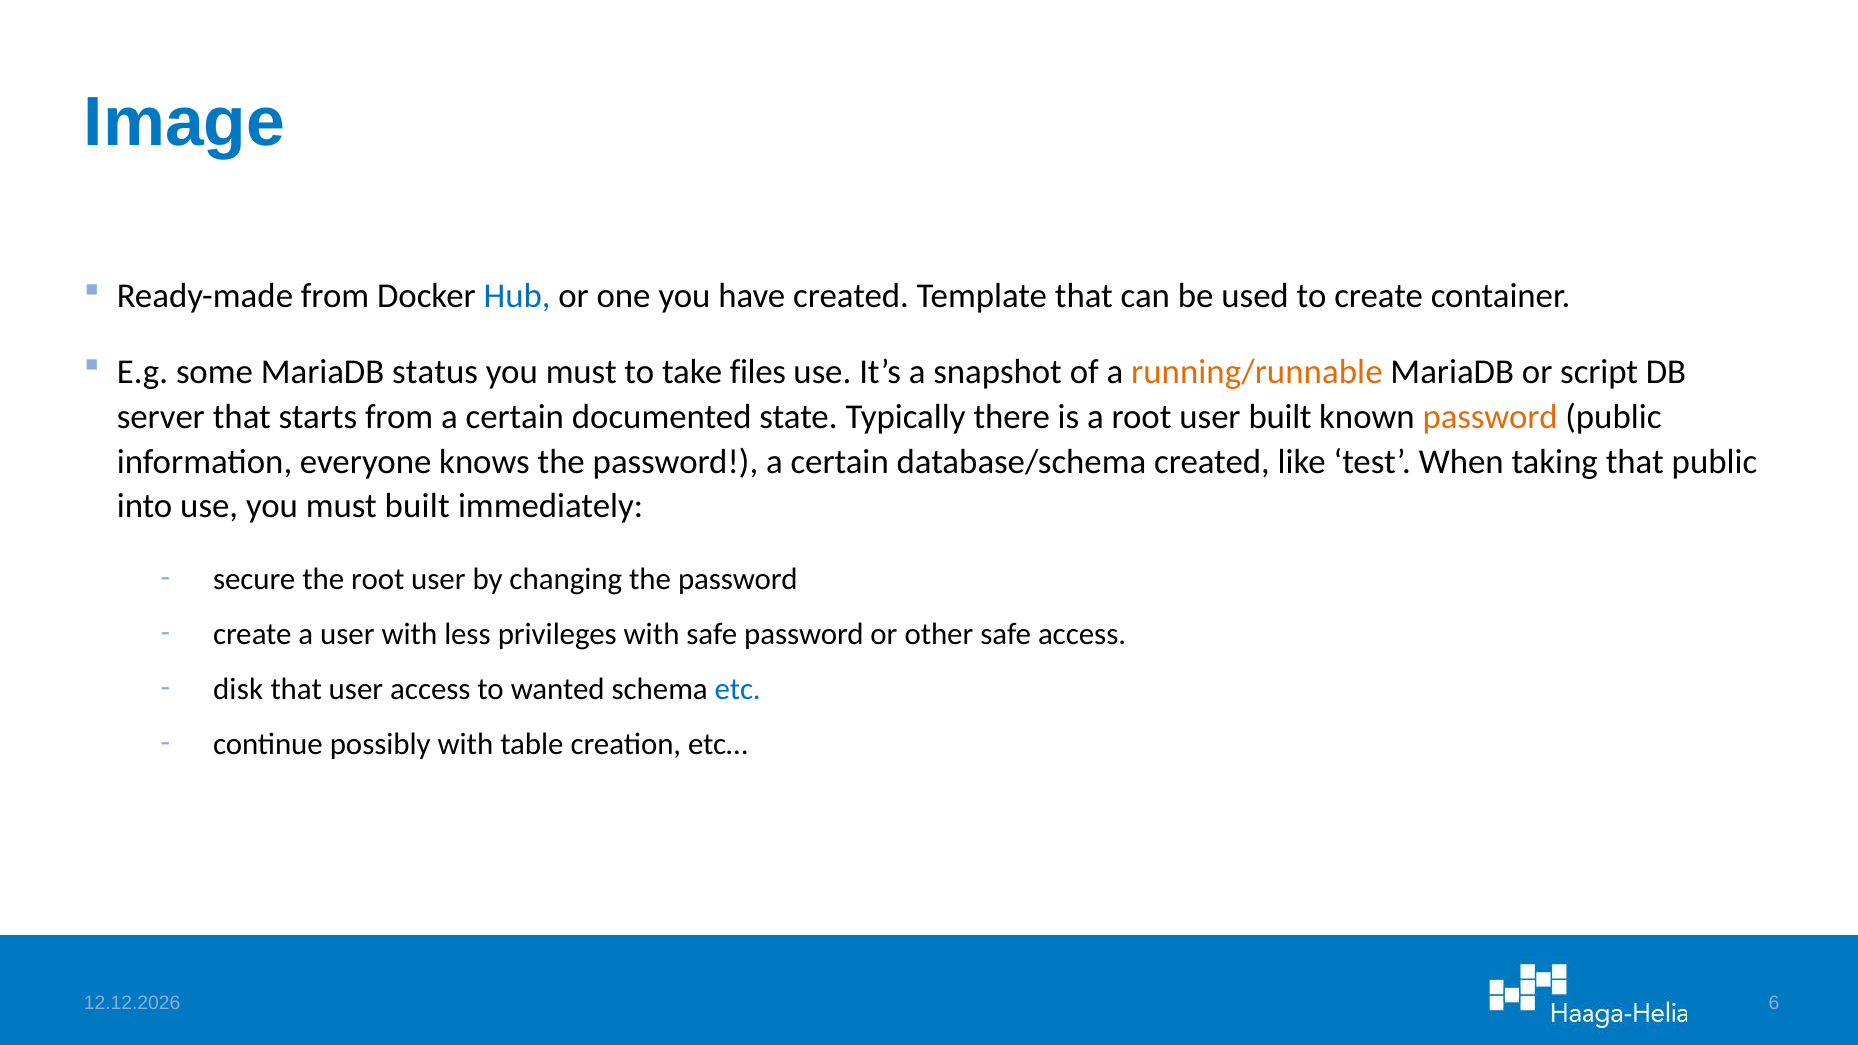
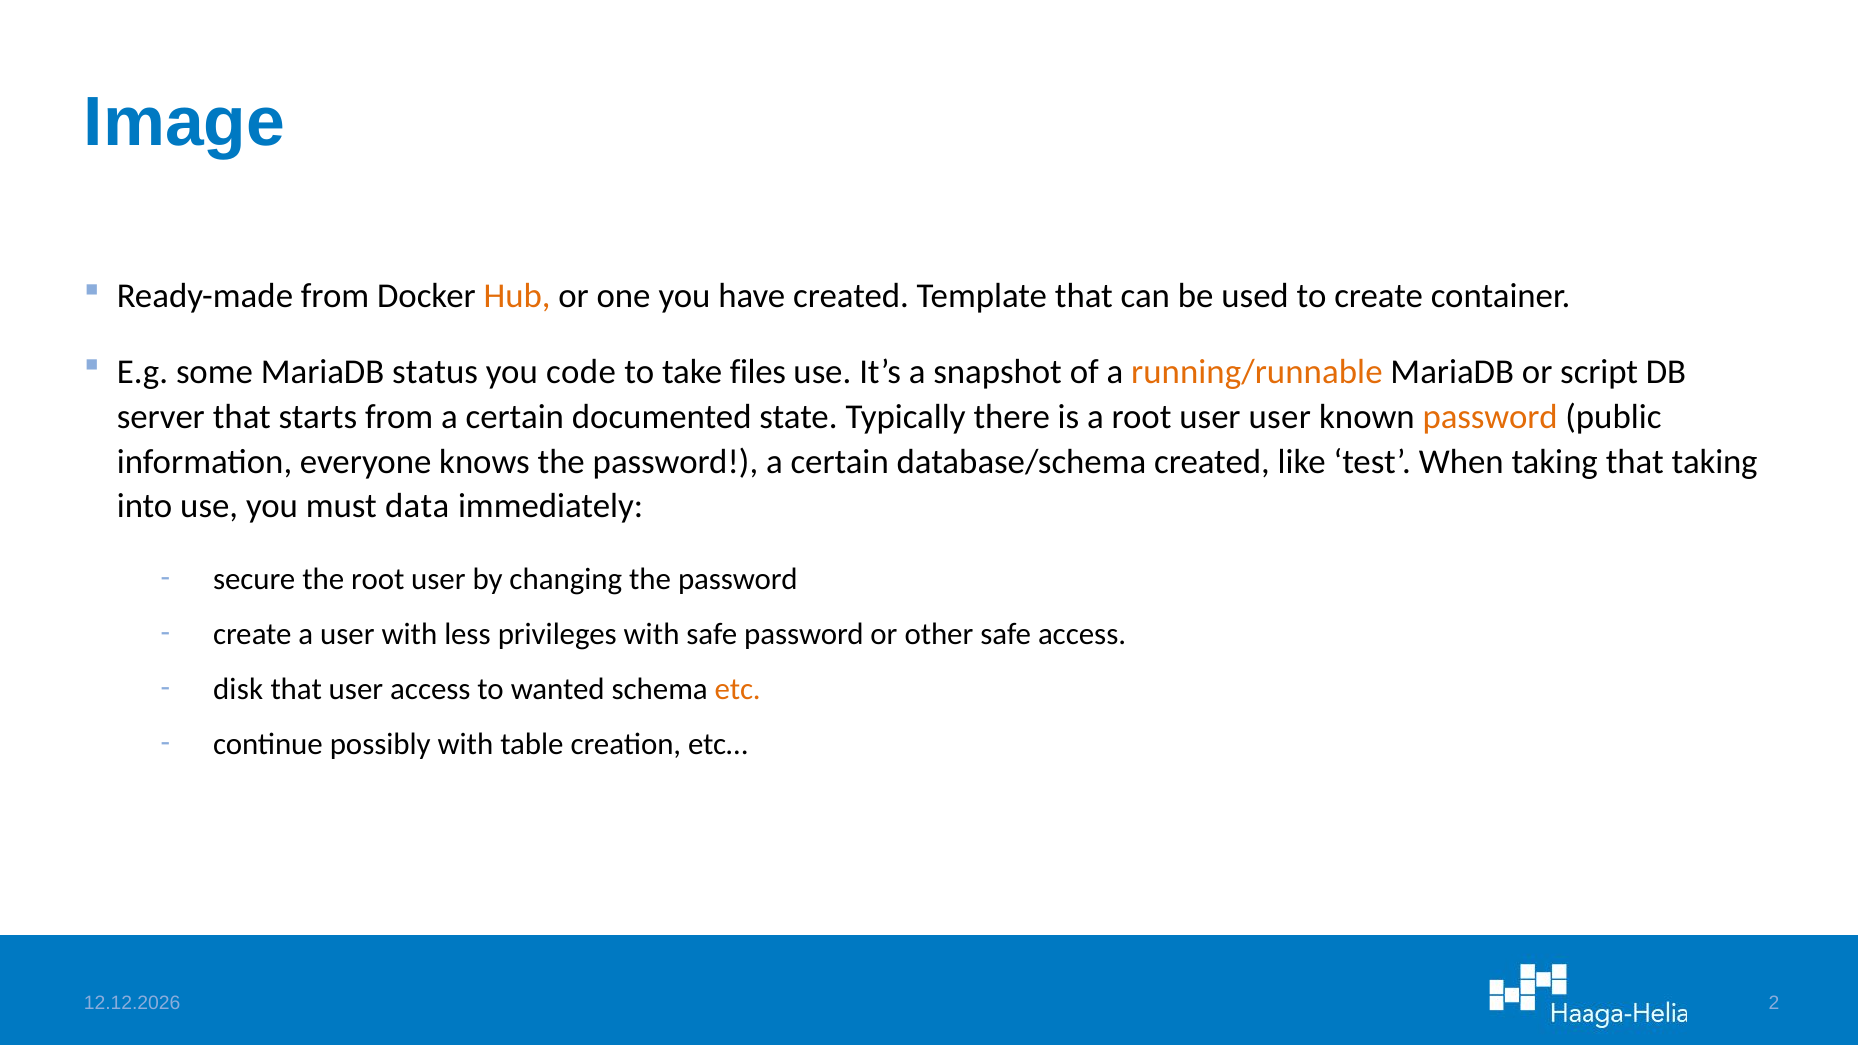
Hub colour: blue -> orange
must at (581, 372): must -> code
user built: built -> user
that public: public -> taking
must built: built -> data
etc colour: blue -> orange
6: 6 -> 2
